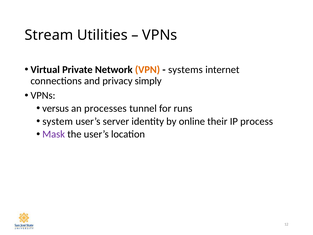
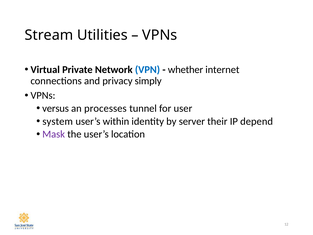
VPN colour: orange -> blue
systems: systems -> whether
runs: runs -> user
server: server -> within
online: online -> server
process: process -> depend
